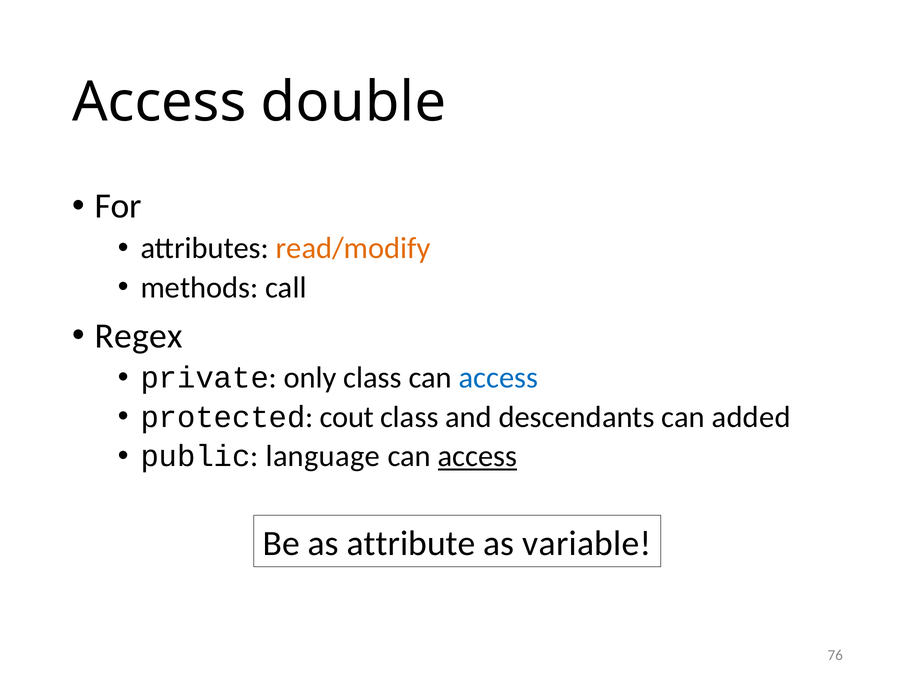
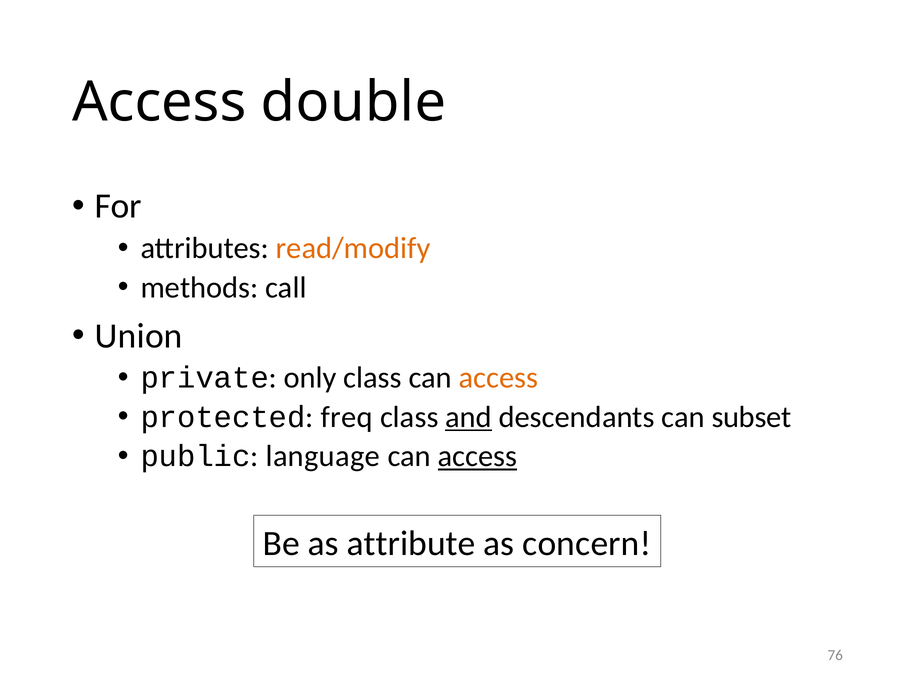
Regex: Regex -> Union
access at (499, 378) colour: blue -> orange
cout: cout -> freq
and underline: none -> present
added: added -> subset
variable: variable -> concern
